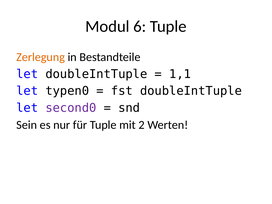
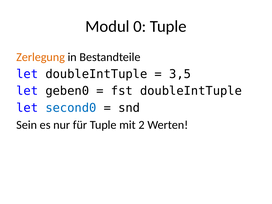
6: 6 -> 0
1,1: 1,1 -> 3,5
typen0: typen0 -> geben0
second0 colour: purple -> blue
